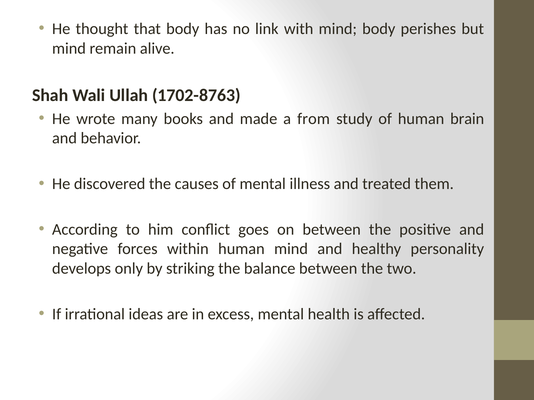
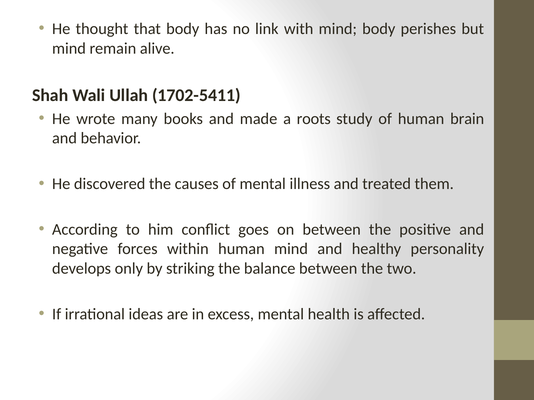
1702-8763: 1702-8763 -> 1702-5411
from: from -> roots
